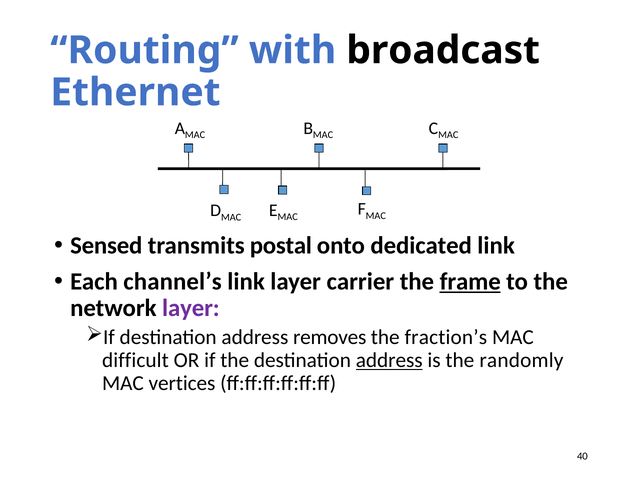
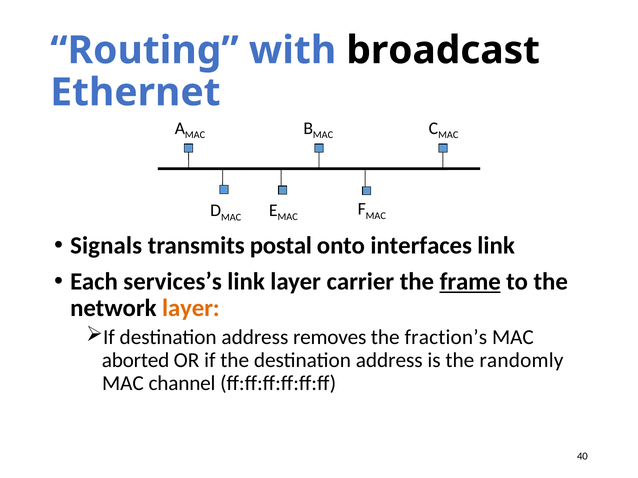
Sensed: Sensed -> Signals
dedicated: dedicated -> interfaces
channel’s: channel’s -> services’s
layer at (191, 308) colour: purple -> orange
difficult: difficult -> aborted
address at (389, 361) underline: present -> none
vertices: vertices -> channel
